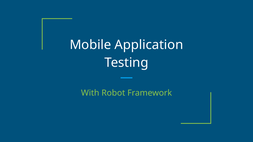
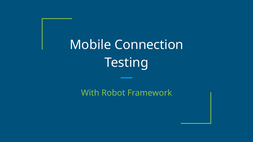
Application: Application -> Connection
